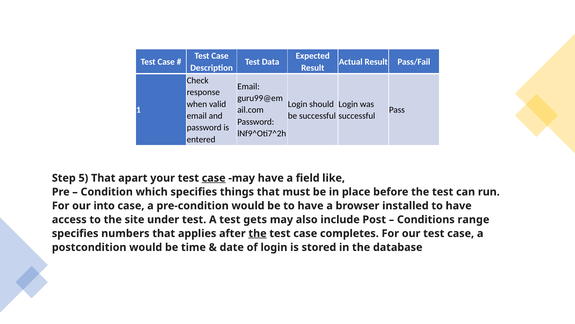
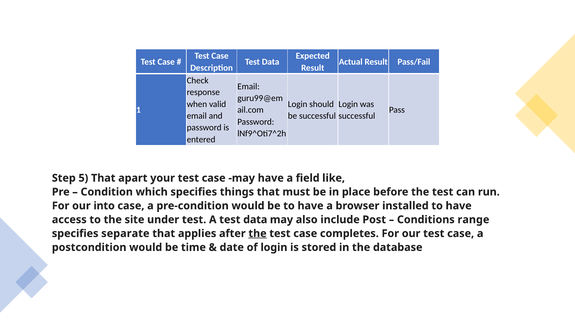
case at (214, 178) underline: present -> none
A test gets: gets -> data
numbers: numbers -> separate
